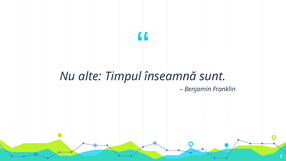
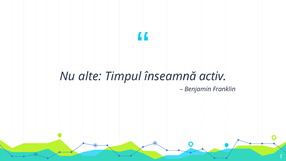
sunt: sunt -> activ
